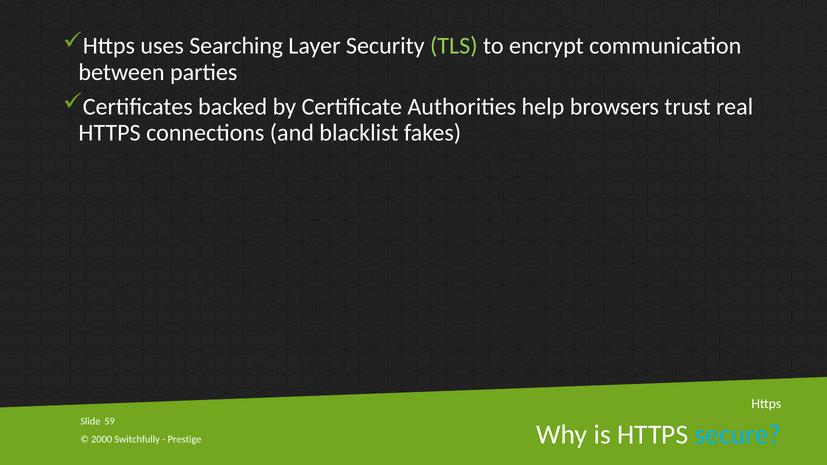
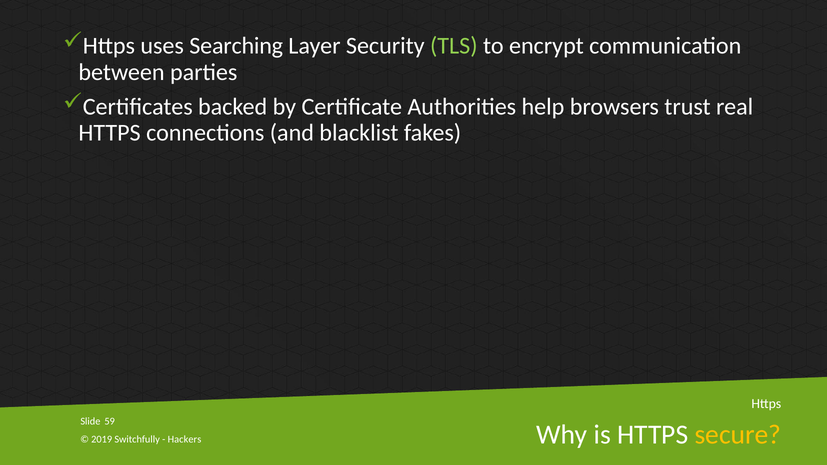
2000: 2000 -> 2019
Prestige: Prestige -> Hackers
secure colour: light blue -> yellow
